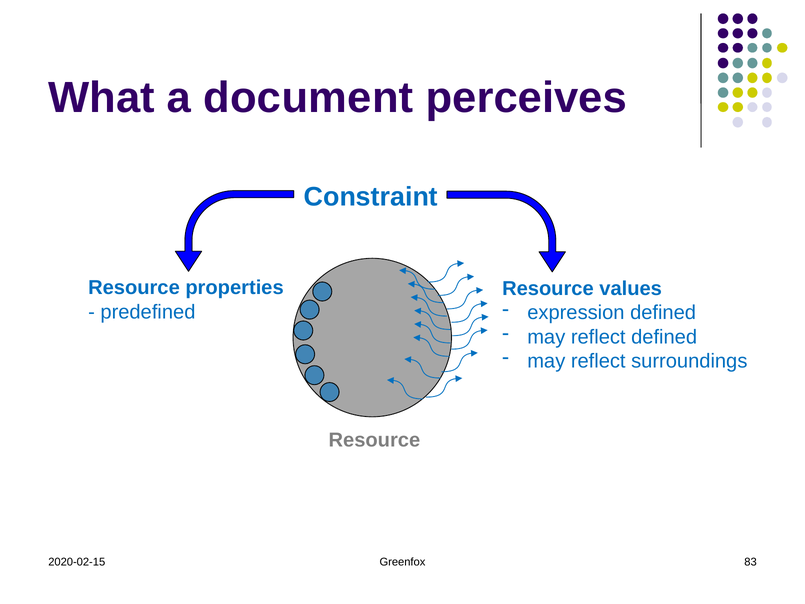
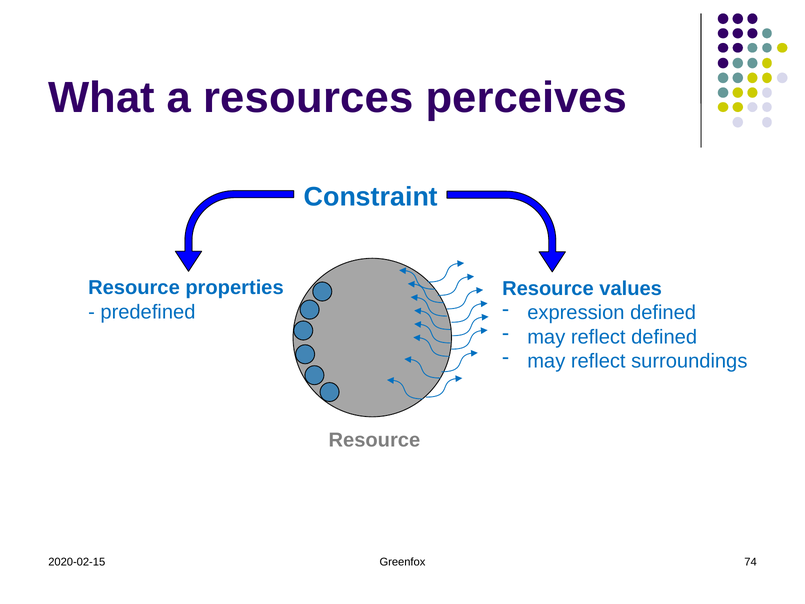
document: document -> resources
83: 83 -> 74
